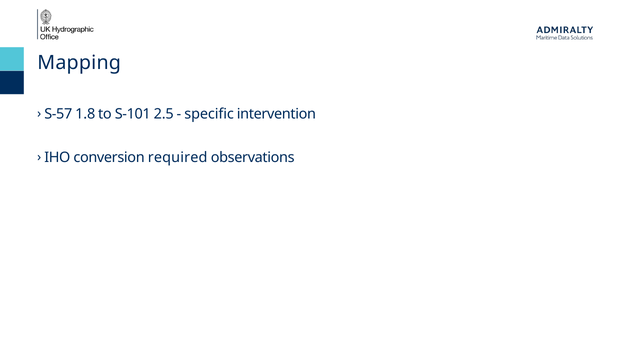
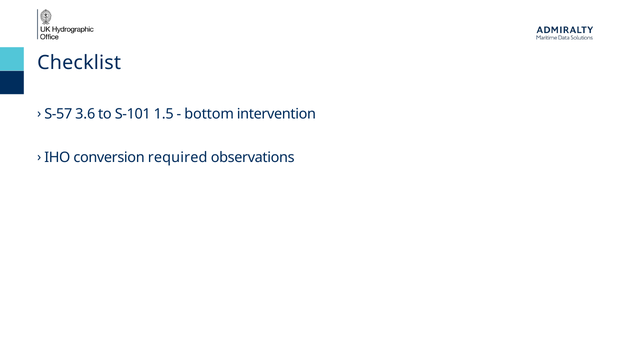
Mapping: Mapping -> Checklist
1.8: 1.8 -> 3.6
2.5: 2.5 -> 1.5
specific: specific -> bottom
